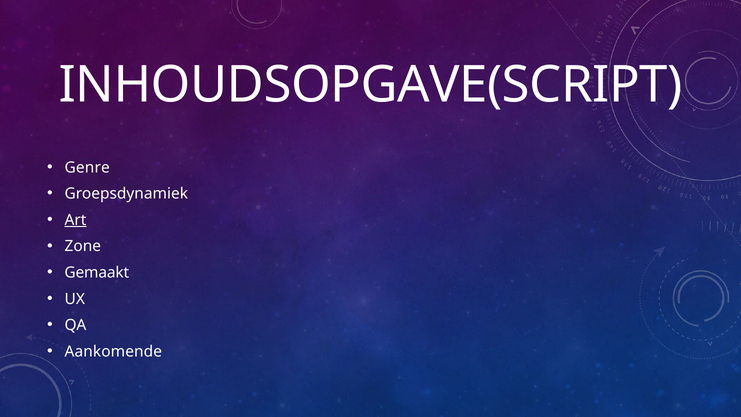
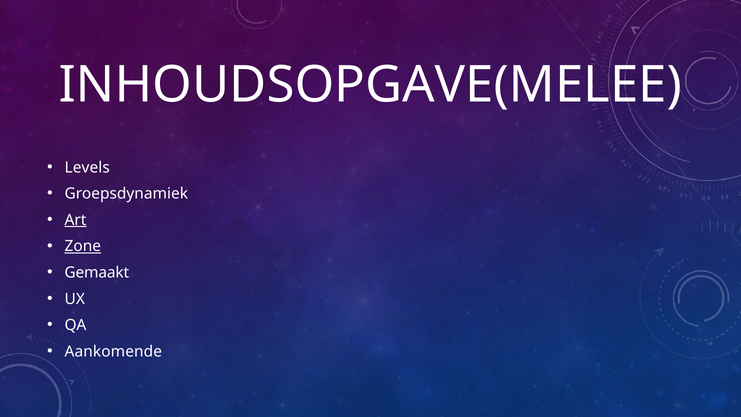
INHOUDSOPGAVE(SCRIPT: INHOUDSOPGAVE(SCRIPT -> INHOUDSOPGAVE(MELEE
Genre: Genre -> Levels
Zone underline: none -> present
